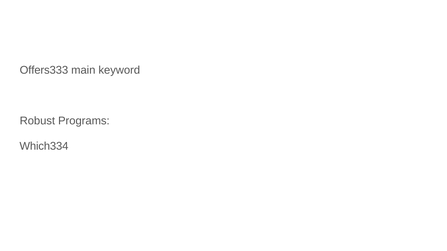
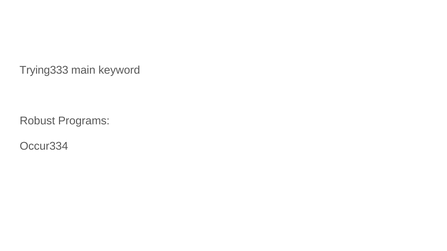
Offers333: Offers333 -> Trying333
Which334: Which334 -> Occur334
